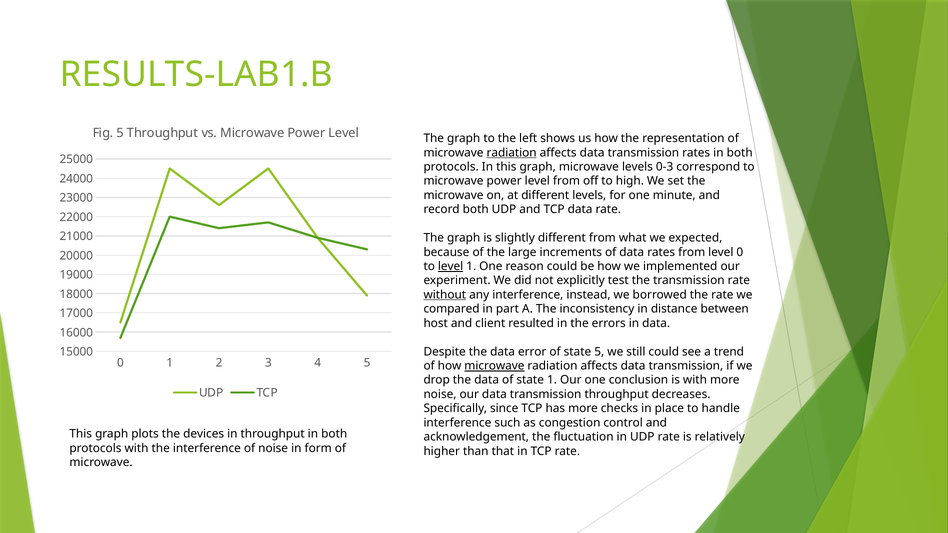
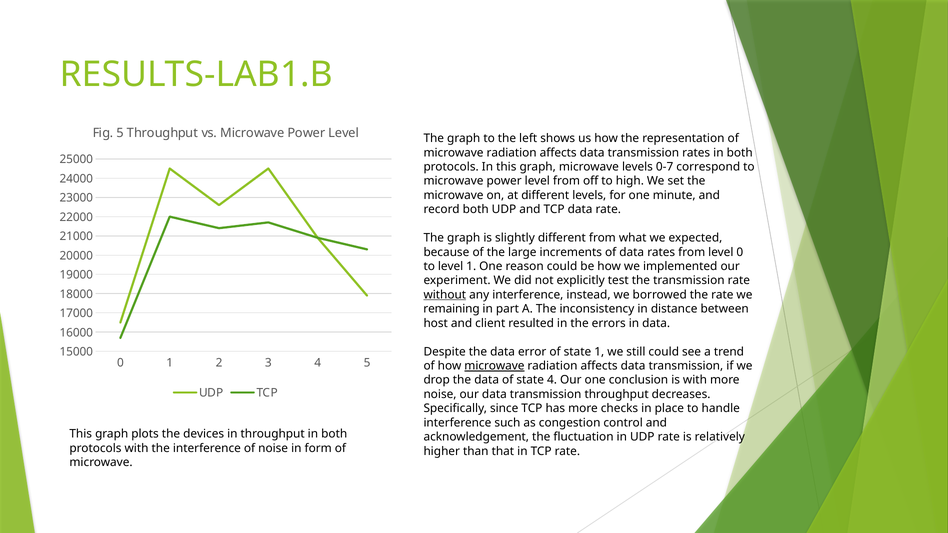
radiation at (512, 153) underline: present -> none
0-3: 0-3 -> 0-7
level at (451, 266) underline: present -> none
compared: compared -> remaining
state 5: 5 -> 1
state 1: 1 -> 4
